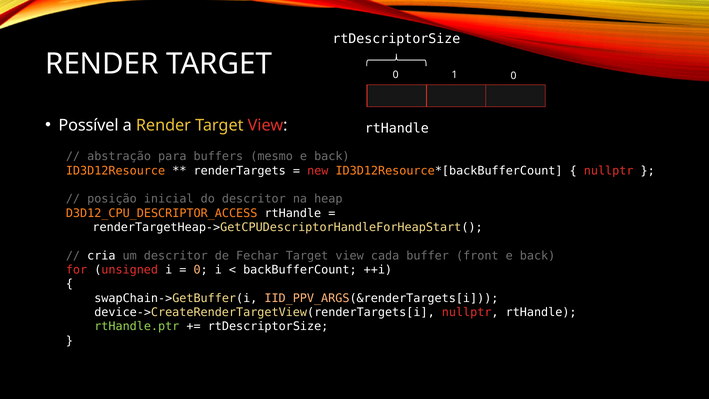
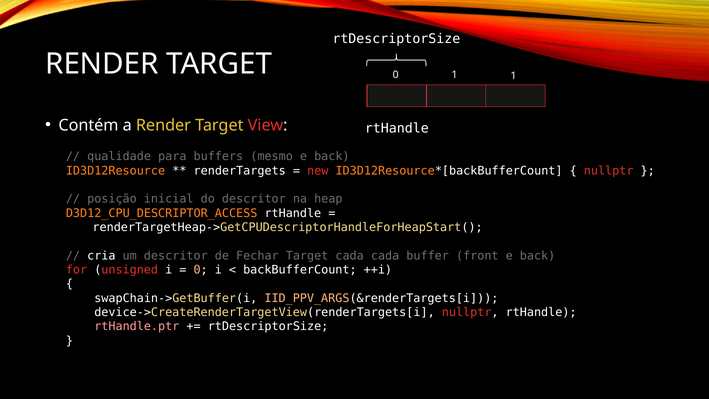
1 0: 0 -> 1
Possível: Possível -> Contém
abstração: abstração -> qualidade
view at (350, 256): view -> cada
rtHandle.ptr colour: light green -> pink
